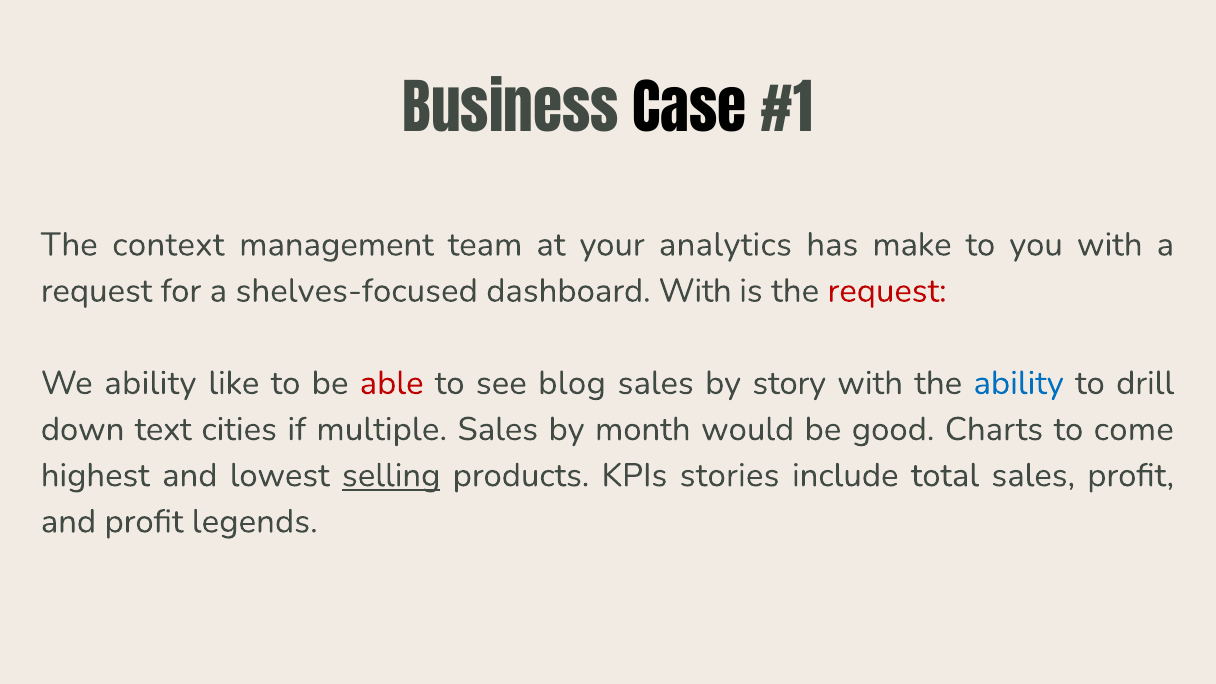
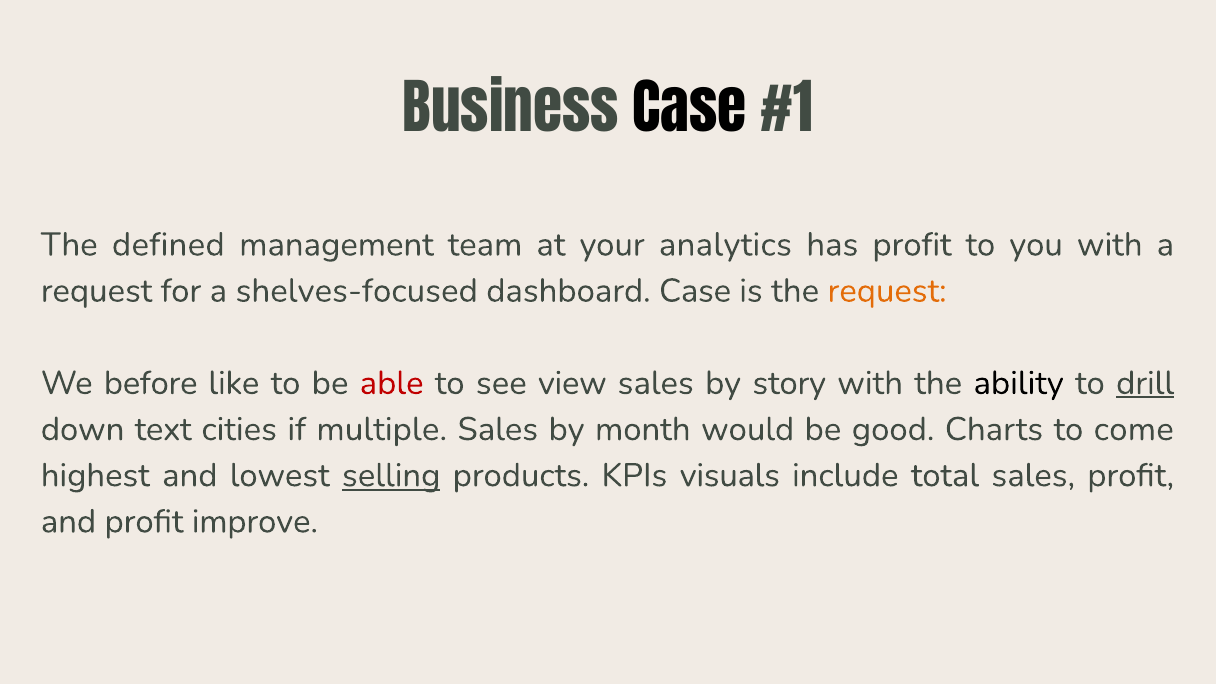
context: context -> defined
has make: make -> profit
dashboard With: With -> Case
request at (887, 291) colour: red -> orange
We ability: ability -> before
blog: blog -> view
ability at (1019, 383) colour: blue -> black
drill underline: none -> present
stories: stories -> visuals
legends: legends -> improve
